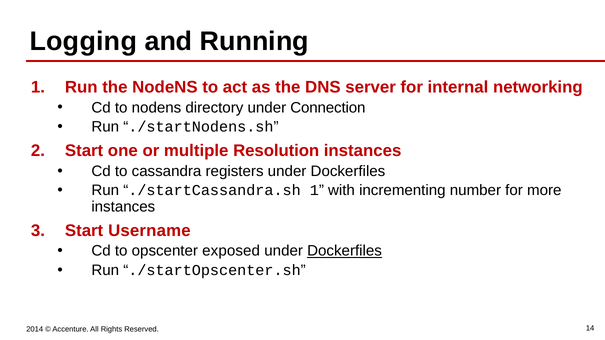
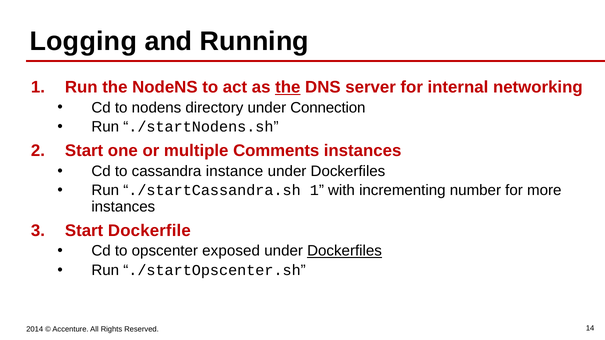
the at (288, 87) underline: none -> present
Resolution: Resolution -> Comments
registers: registers -> instance
Username: Username -> Dockerfile
